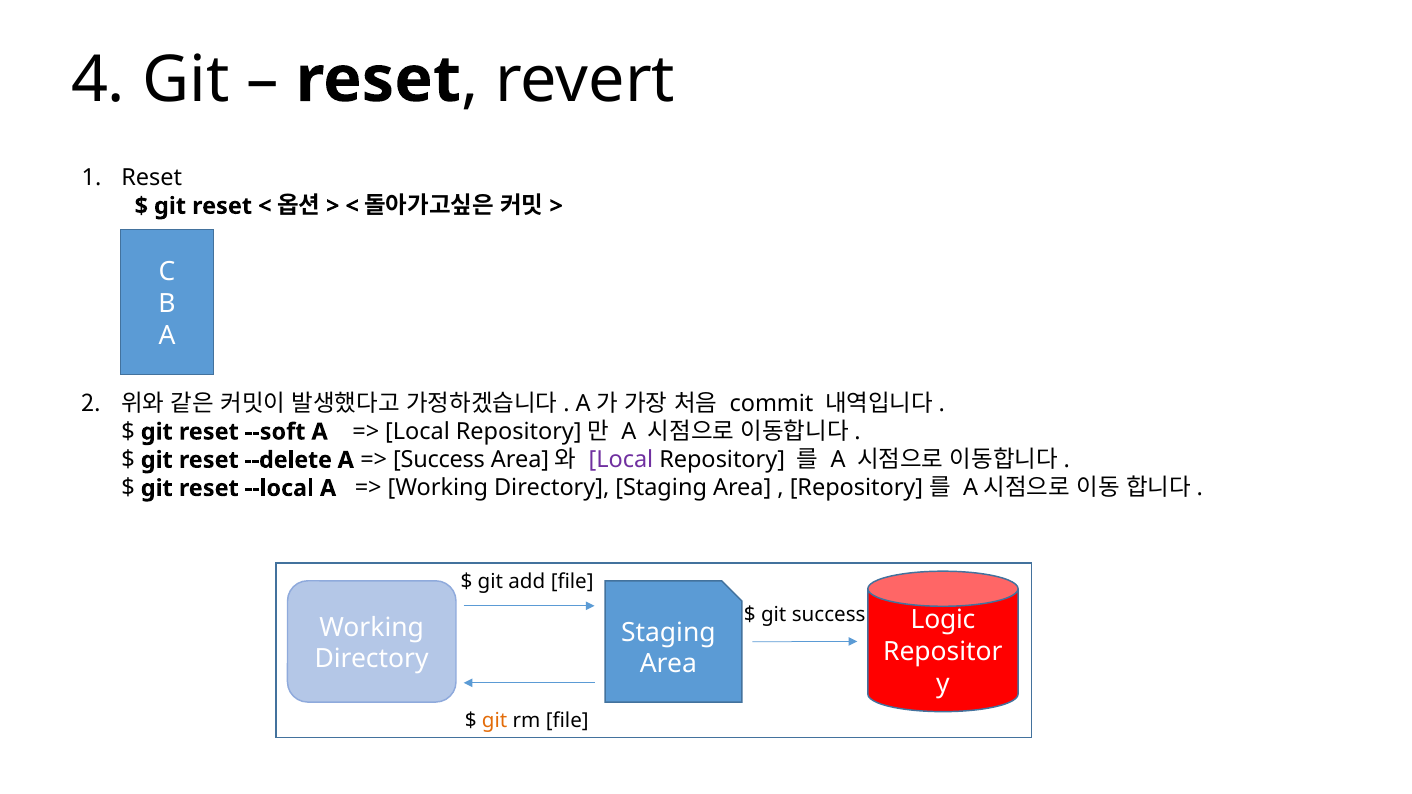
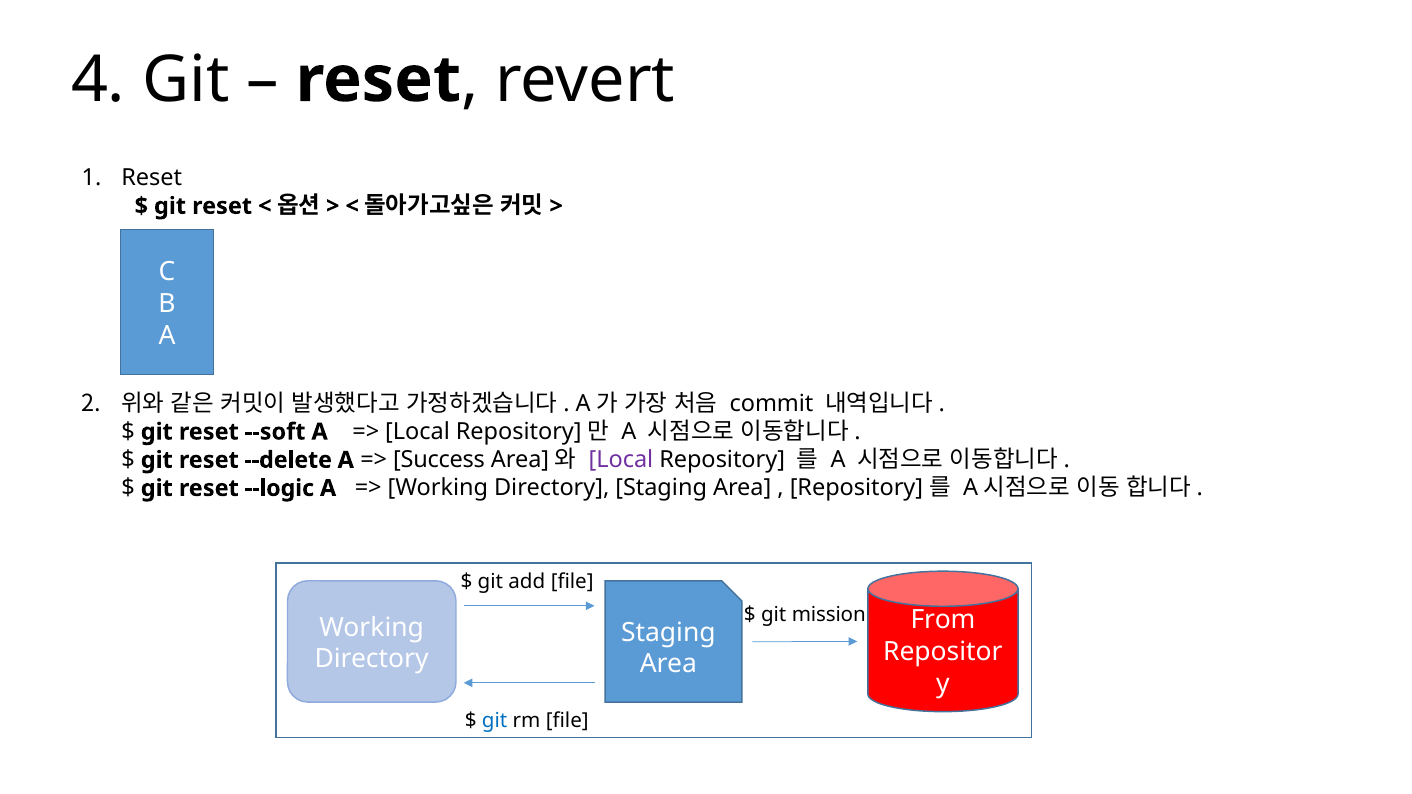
--local: --local -> --logic
git success: success -> mission
Logic: Logic -> From
git at (495, 721) colour: orange -> blue
